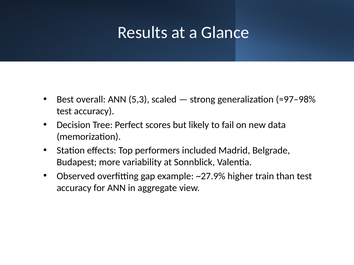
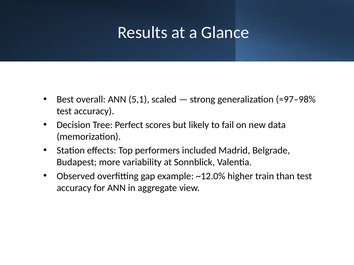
5,3: 5,3 -> 5,1
~27.9%: ~27.9% -> ~12.0%
